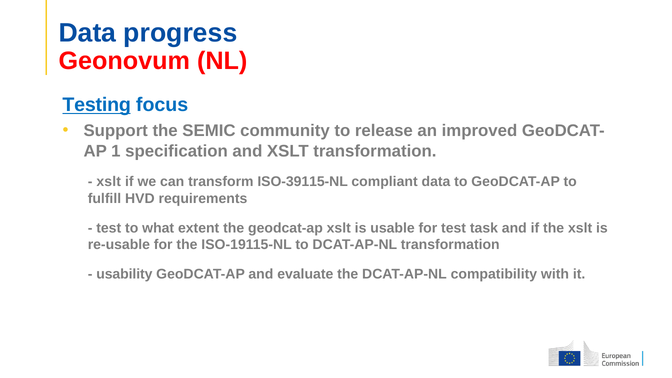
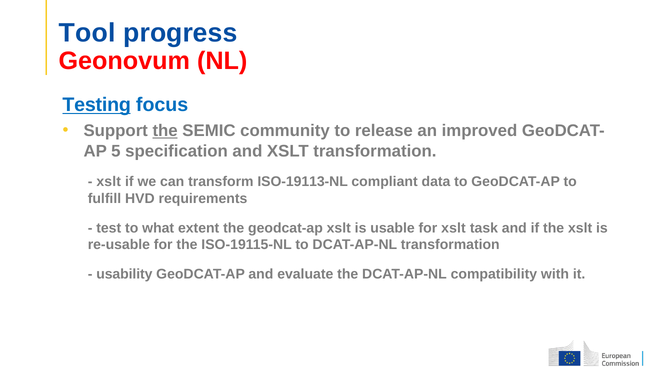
Data at (87, 33): Data -> Tool
the at (165, 131) underline: none -> present
1: 1 -> 5
ISO-39115-NL: ISO-39115-NL -> ISO-19113-NL
for test: test -> xslt
